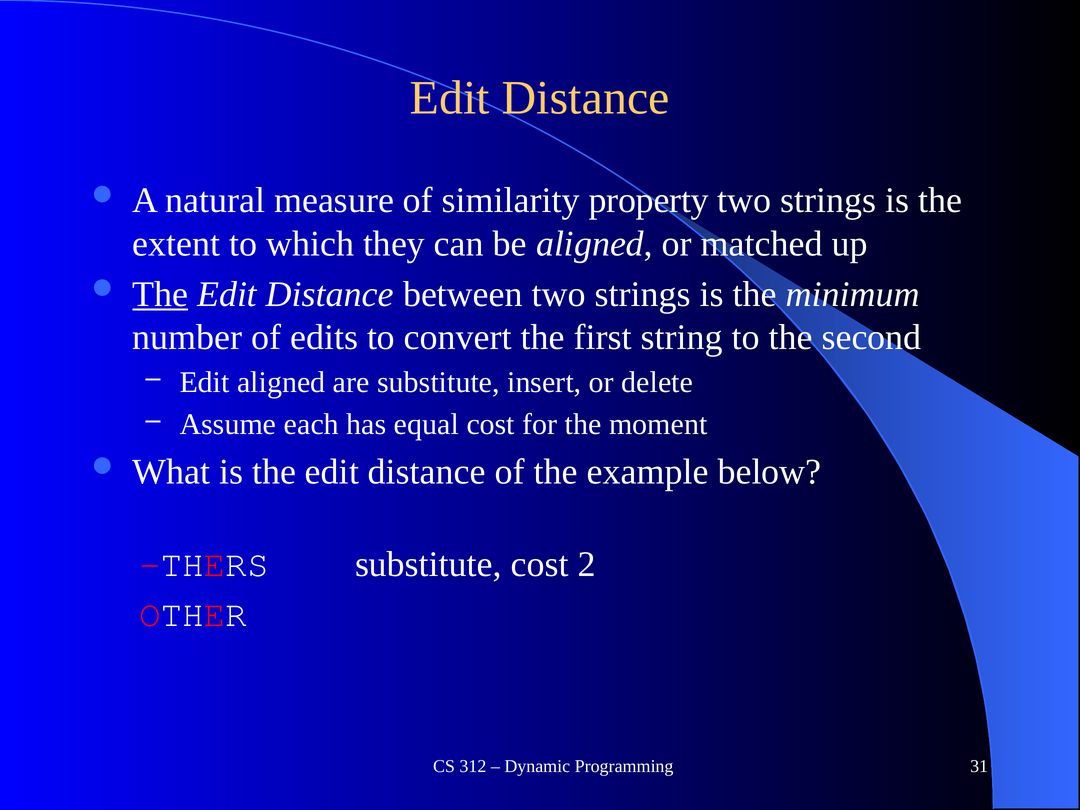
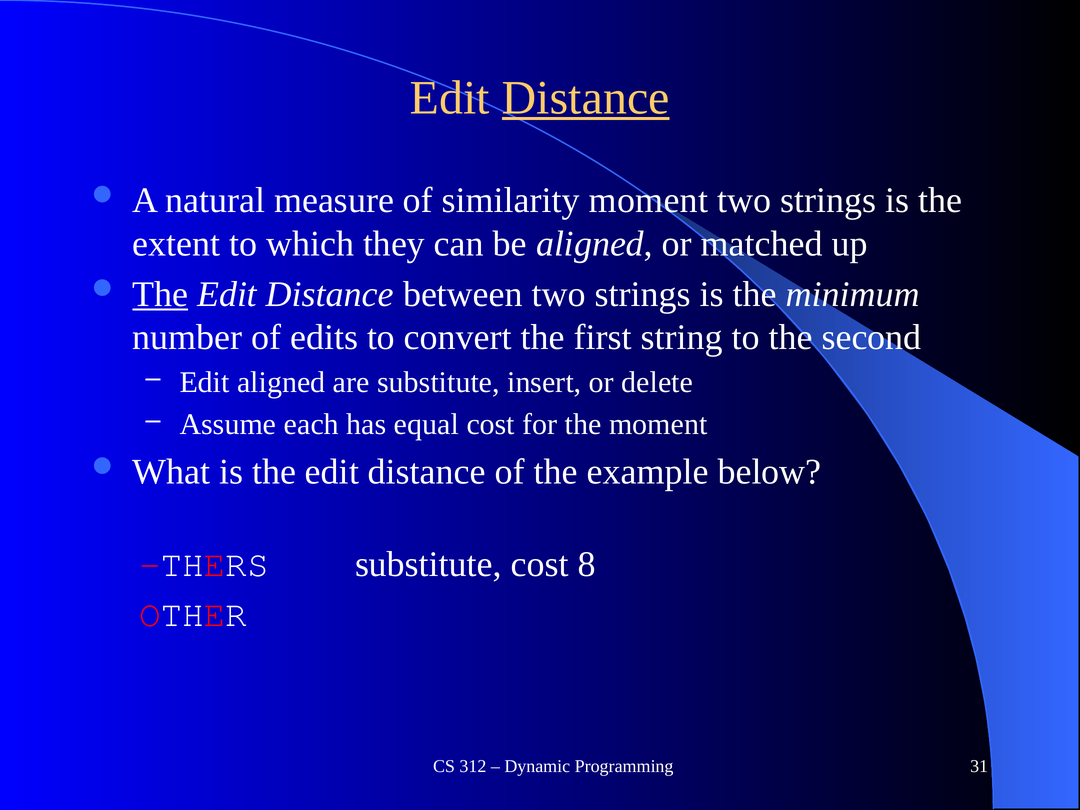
Distance at (586, 98) underline: none -> present
similarity property: property -> moment
2: 2 -> 8
